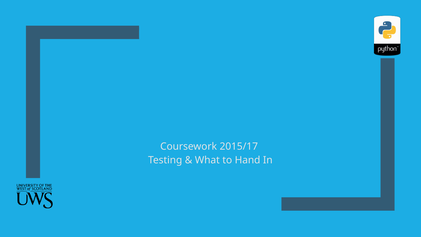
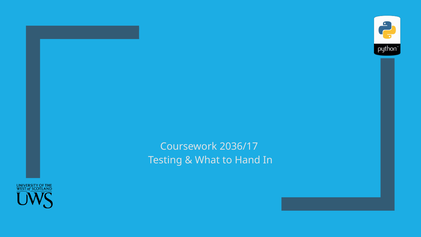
2015/17: 2015/17 -> 2036/17
